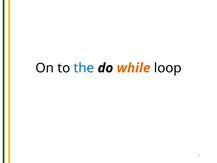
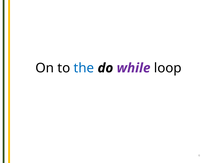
while colour: orange -> purple
